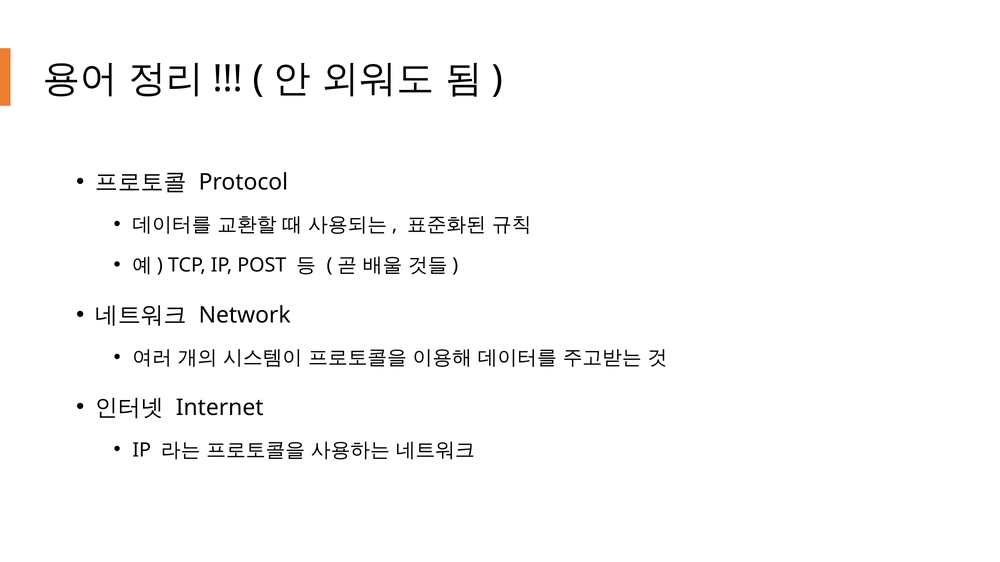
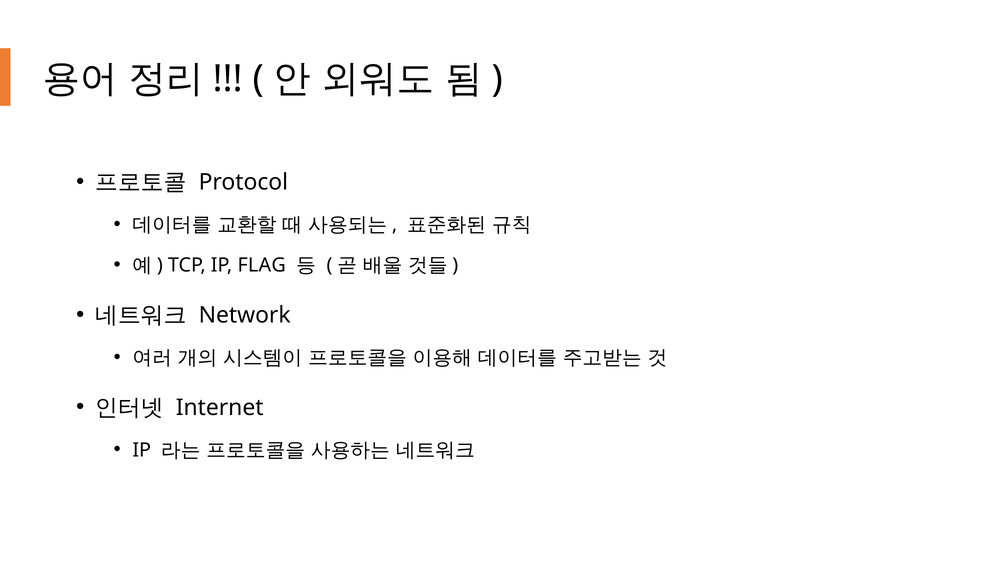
POST: POST -> FLAG
